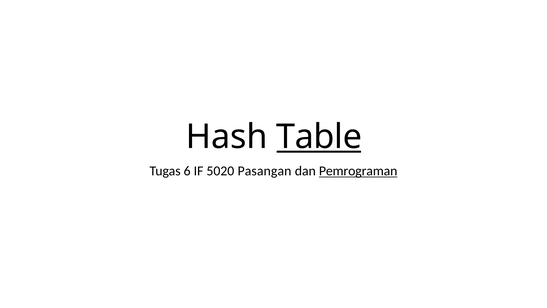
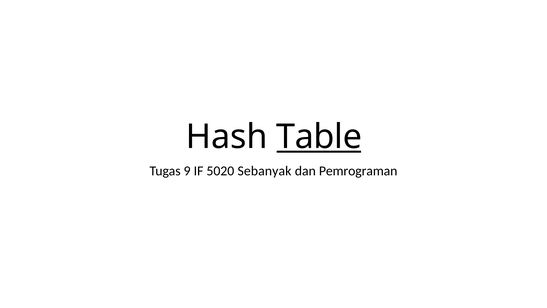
6: 6 -> 9
Pasangan: Pasangan -> Sebanyak
Pemrograman underline: present -> none
